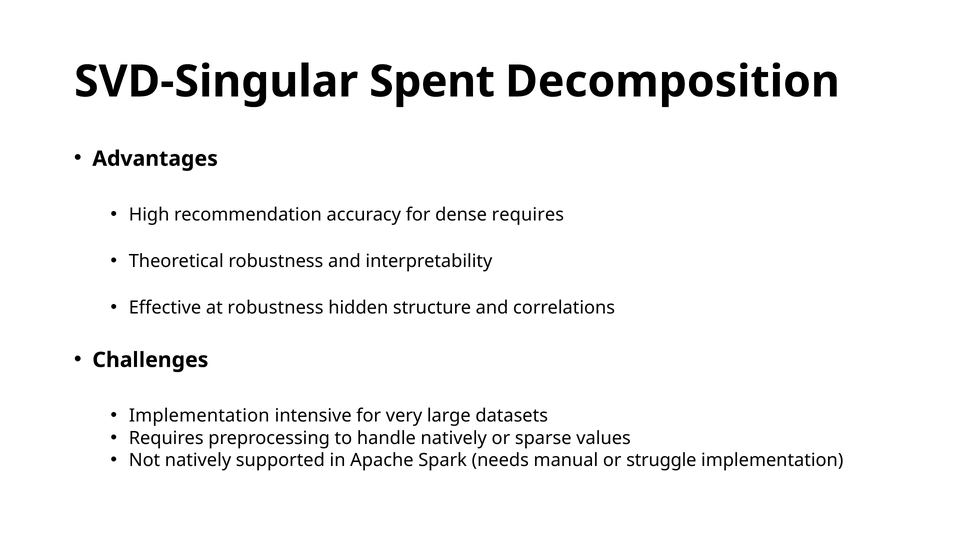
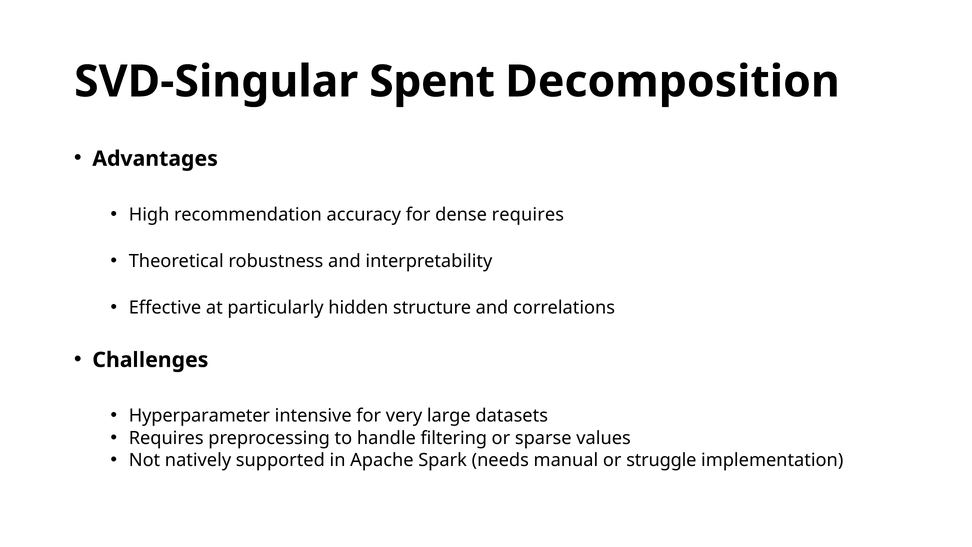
at robustness: robustness -> particularly
Implementation at (199, 416): Implementation -> Hyperparameter
handle natively: natively -> filtering
